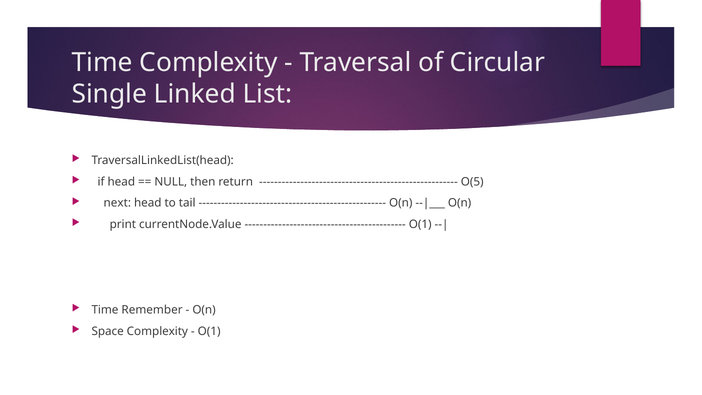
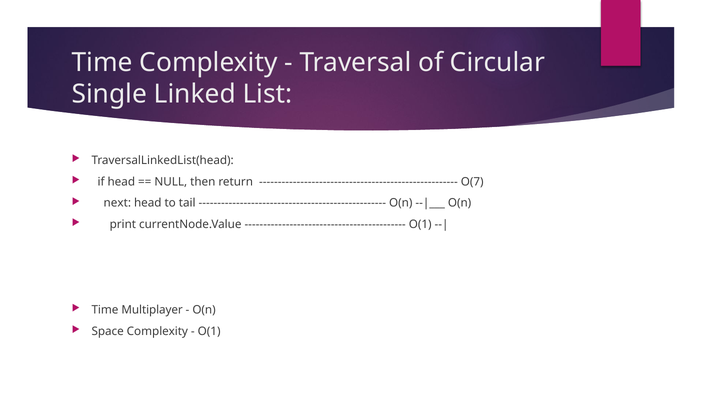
O(5: O(5 -> O(7
Remember: Remember -> Multiplayer
